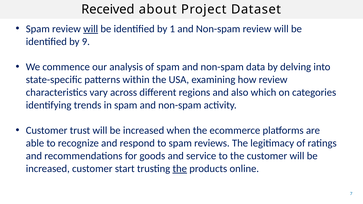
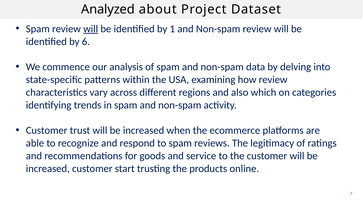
Received: Received -> Analyzed
9: 9 -> 6
the at (180, 169) underline: present -> none
